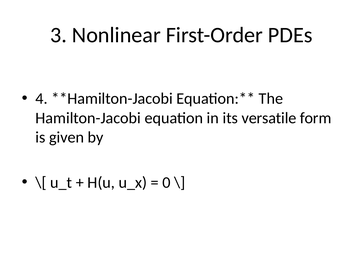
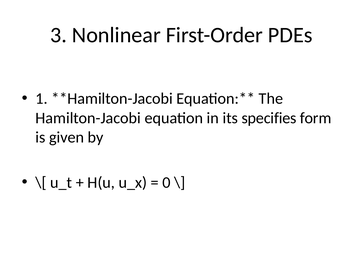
4: 4 -> 1
versatile: versatile -> specifies
